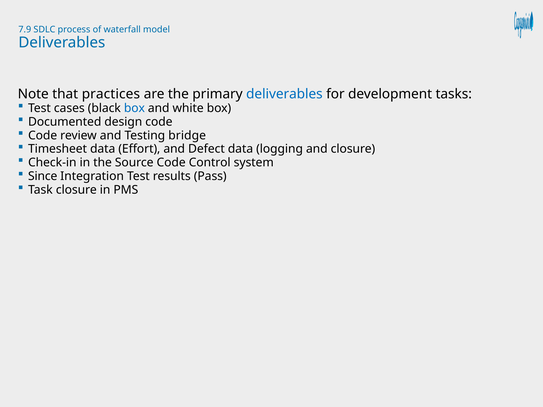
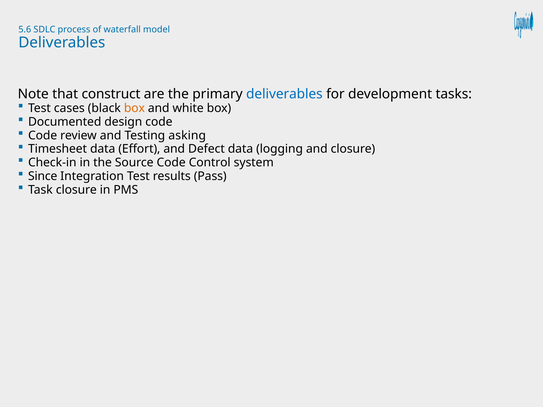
7.9: 7.9 -> 5.6
practices: practices -> construct
box at (134, 108) colour: blue -> orange
bridge: bridge -> asking
